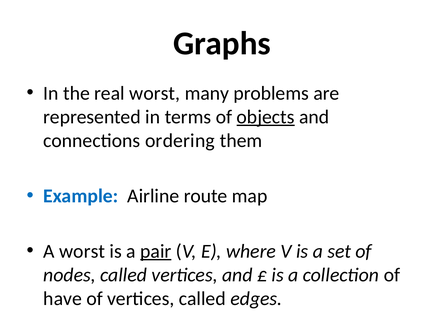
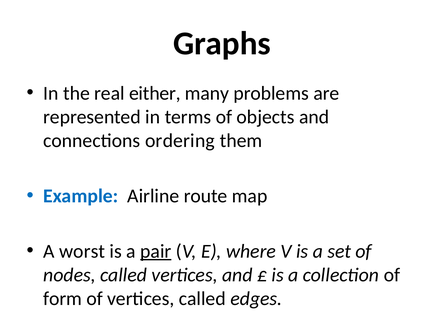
real worst: worst -> either
objects underline: present -> none
have: have -> form
